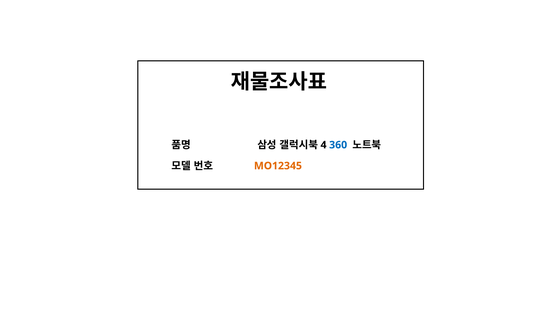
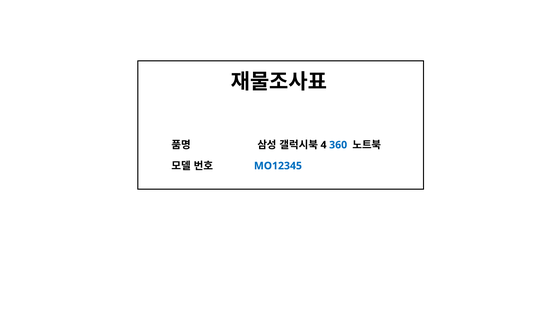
MO12345 colour: orange -> blue
